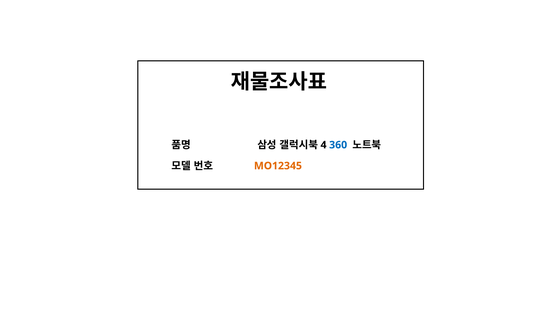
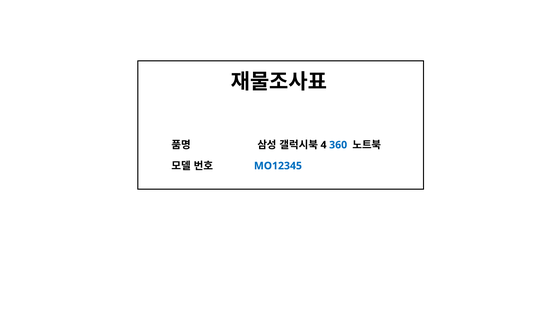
MO12345 colour: orange -> blue
